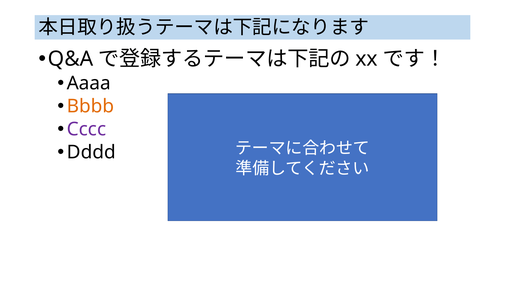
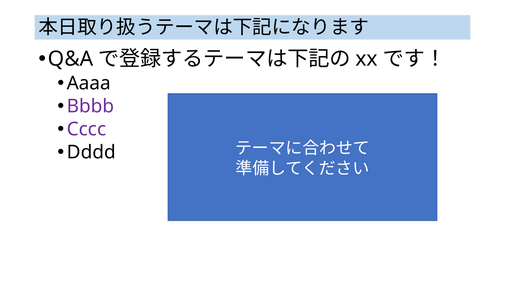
Bbbb colour: orange -> purple
